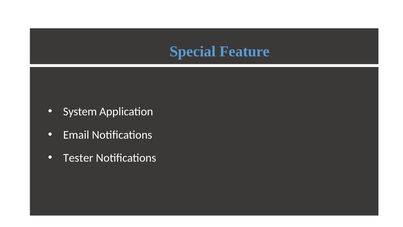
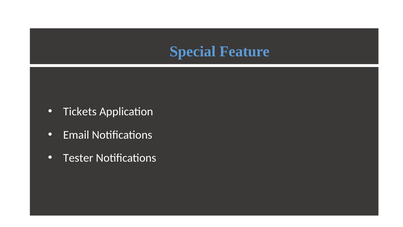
System: System -> Tickets
